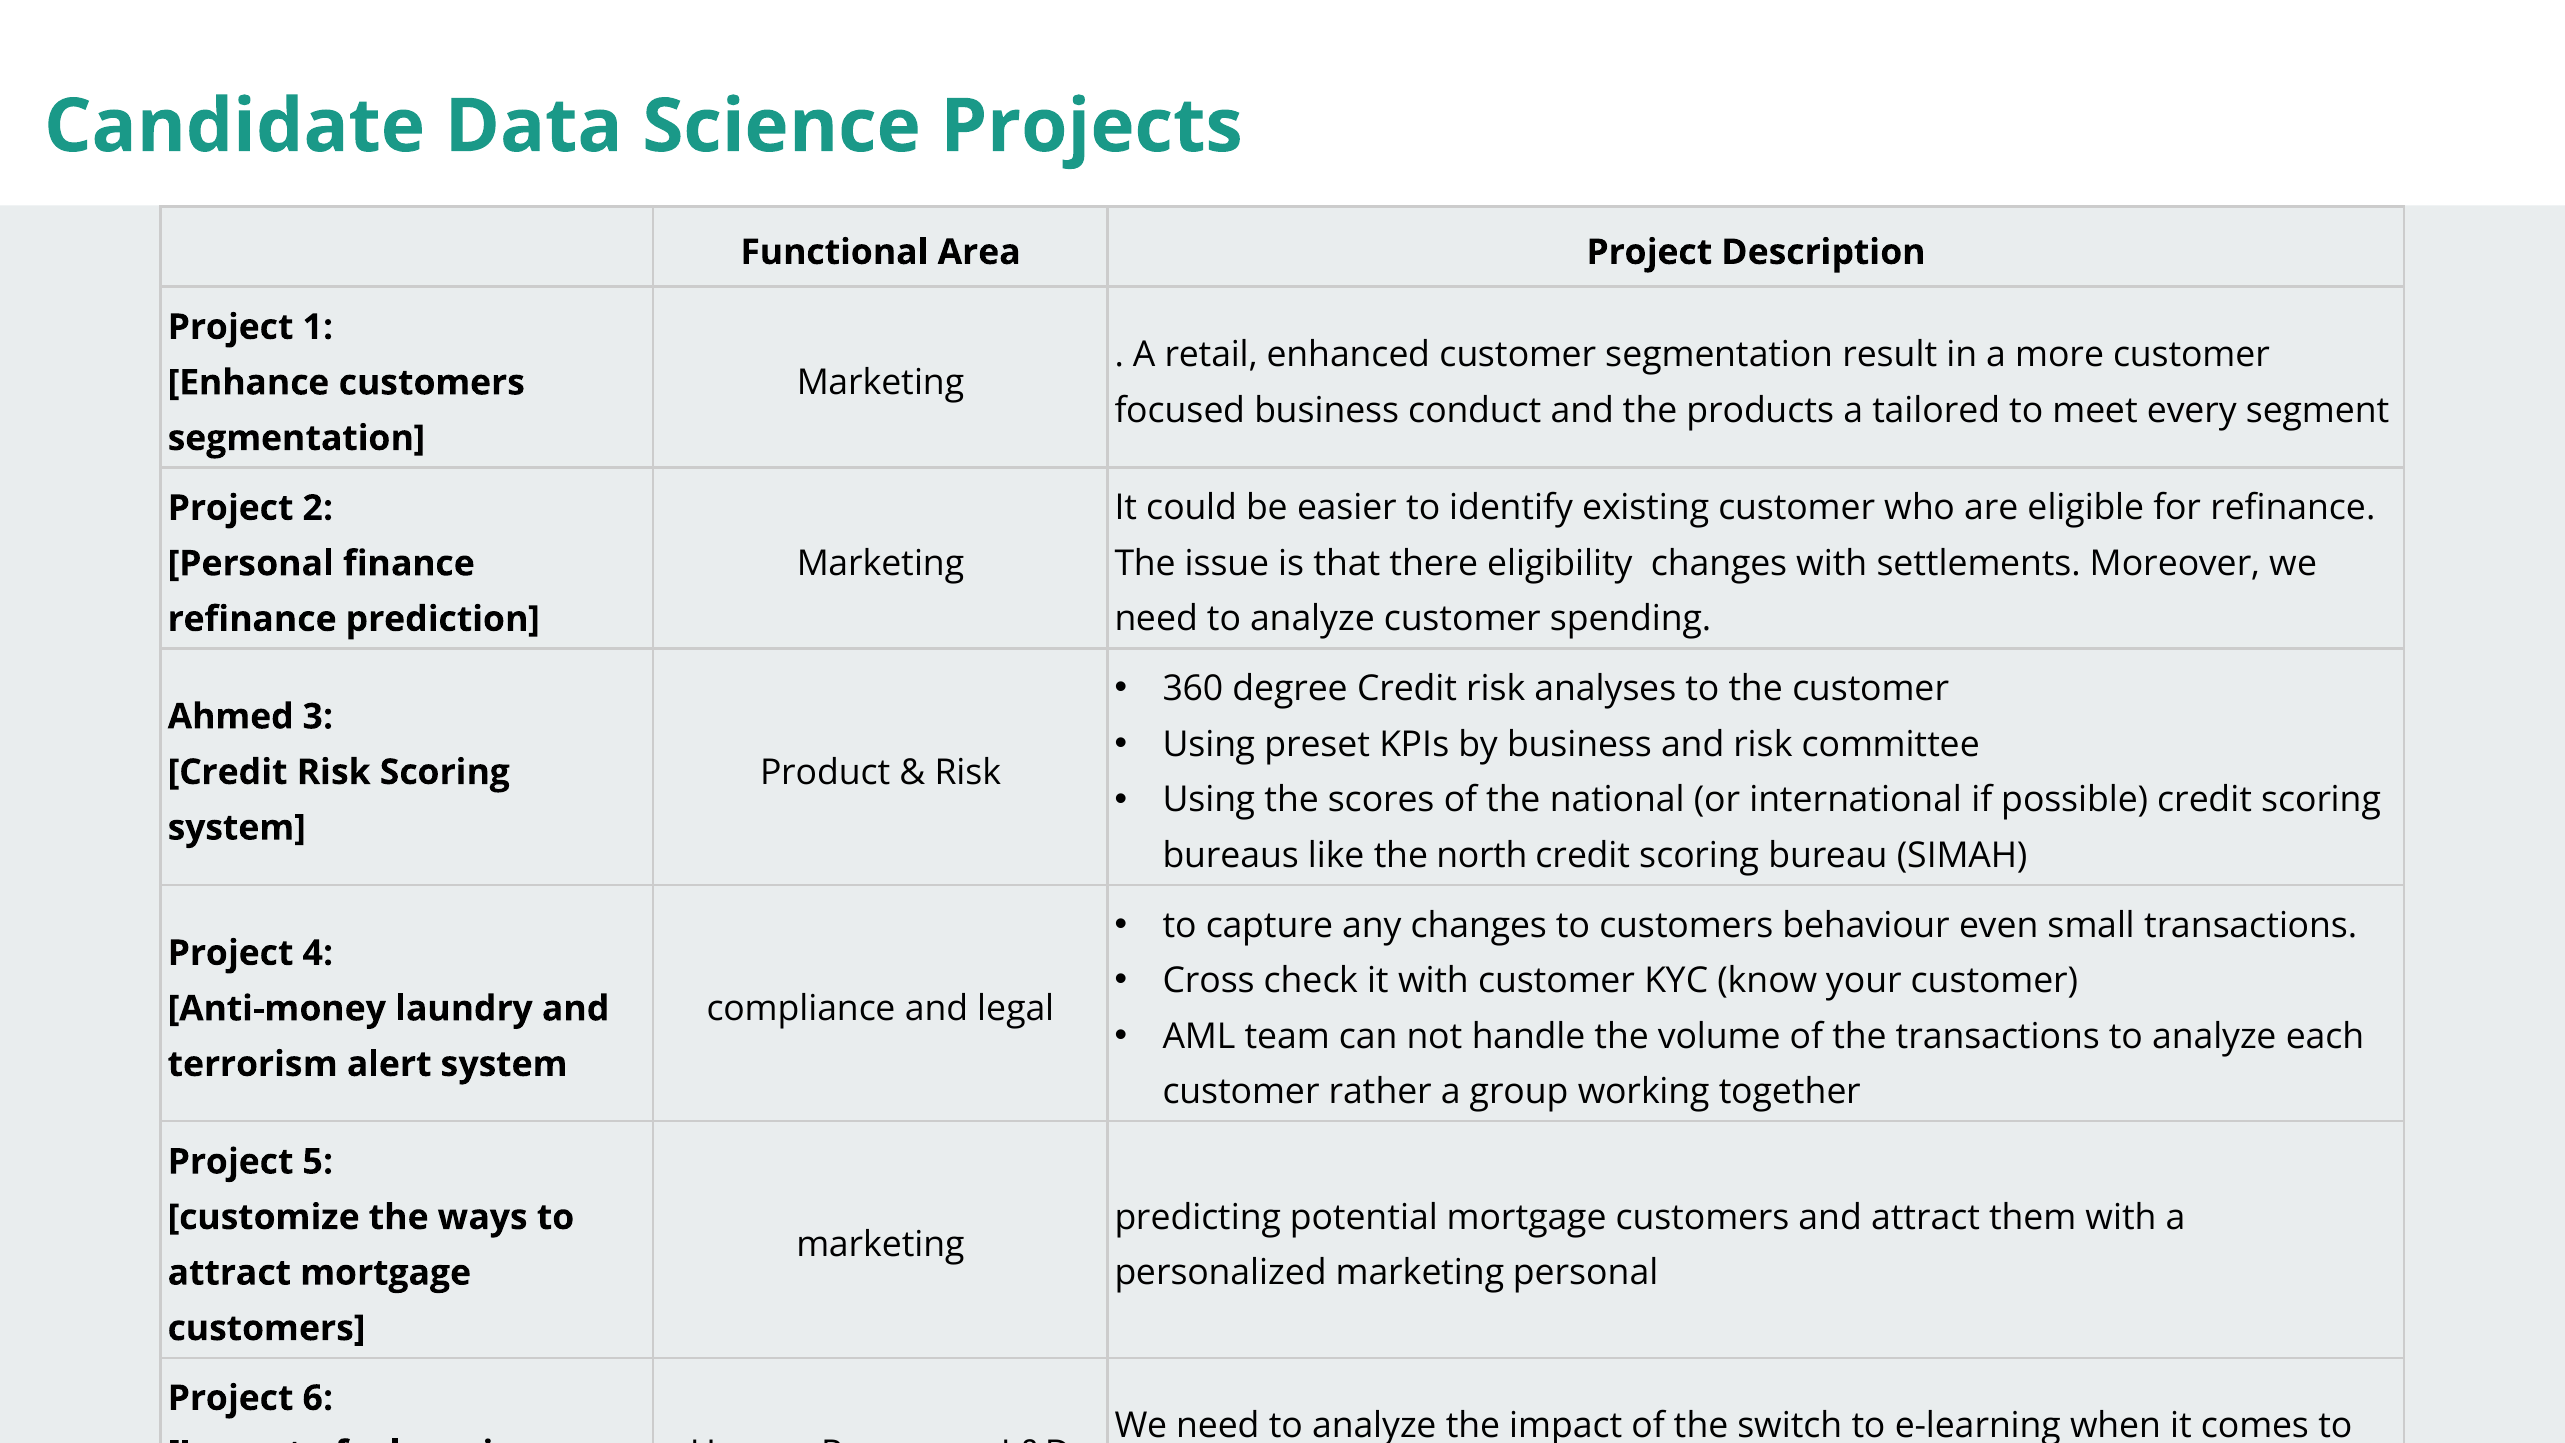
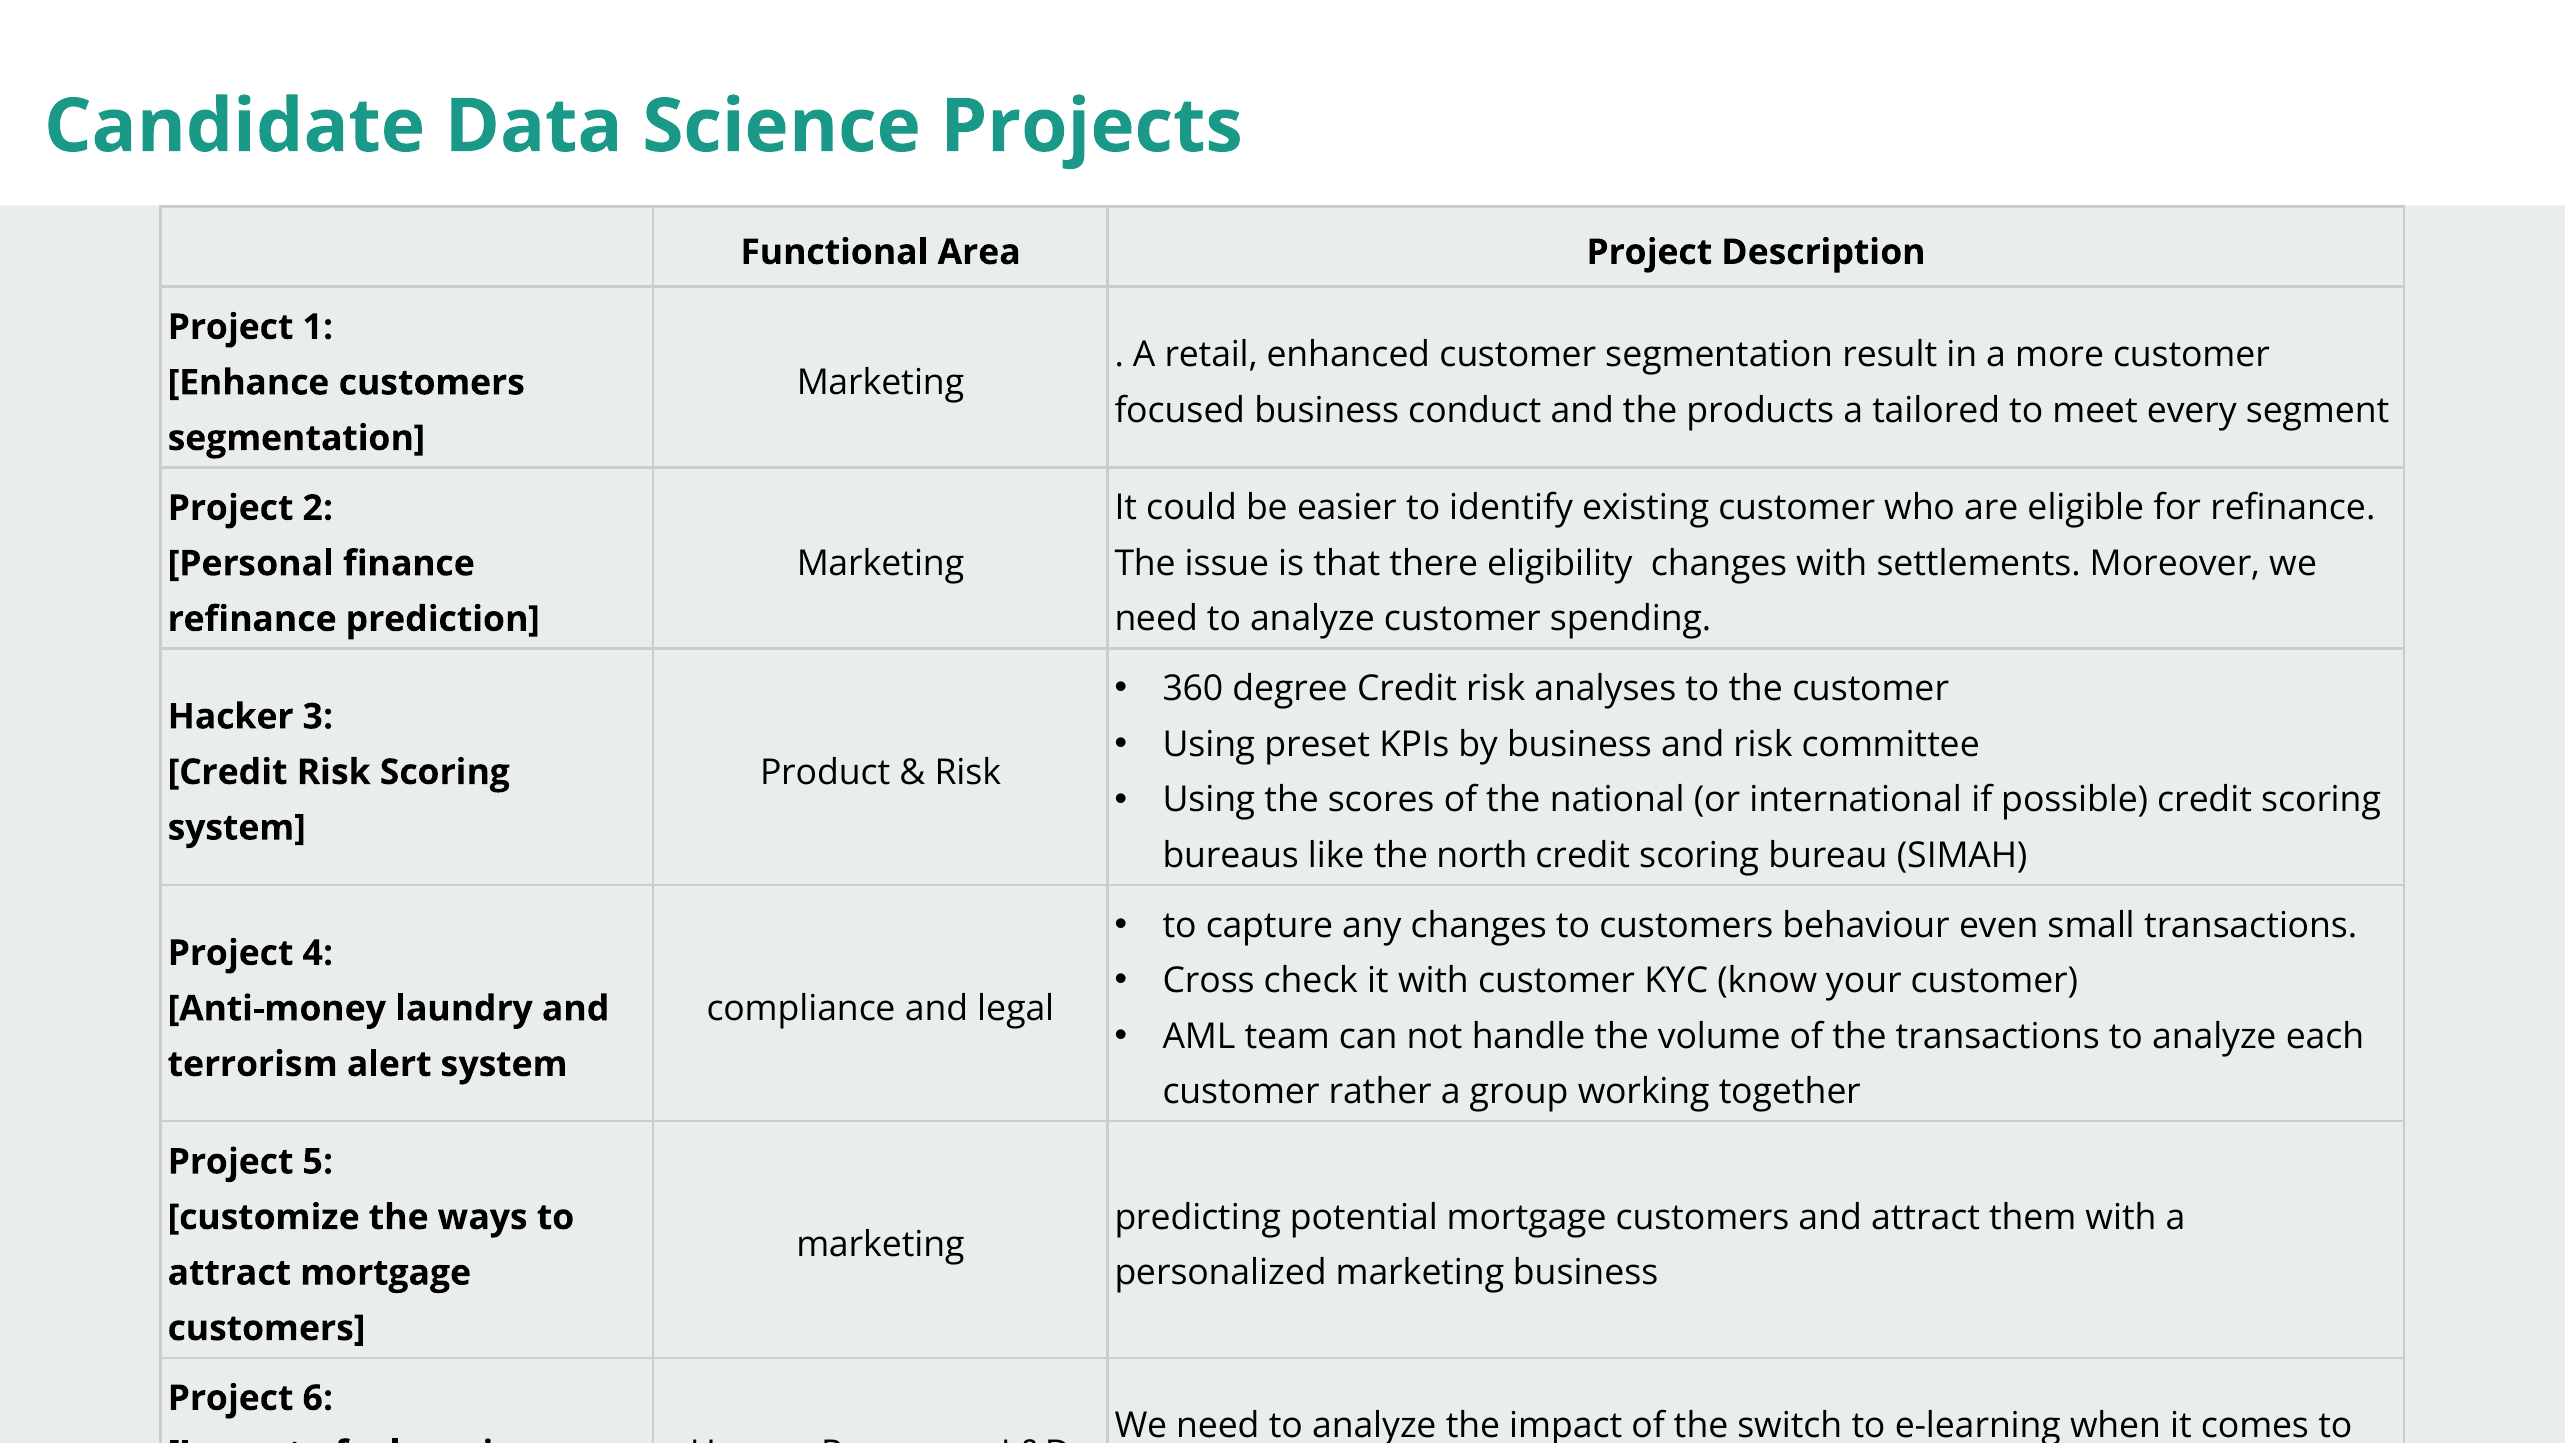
Ahmed: Ahmed -> Hacker
marketing personal: personal -> business
